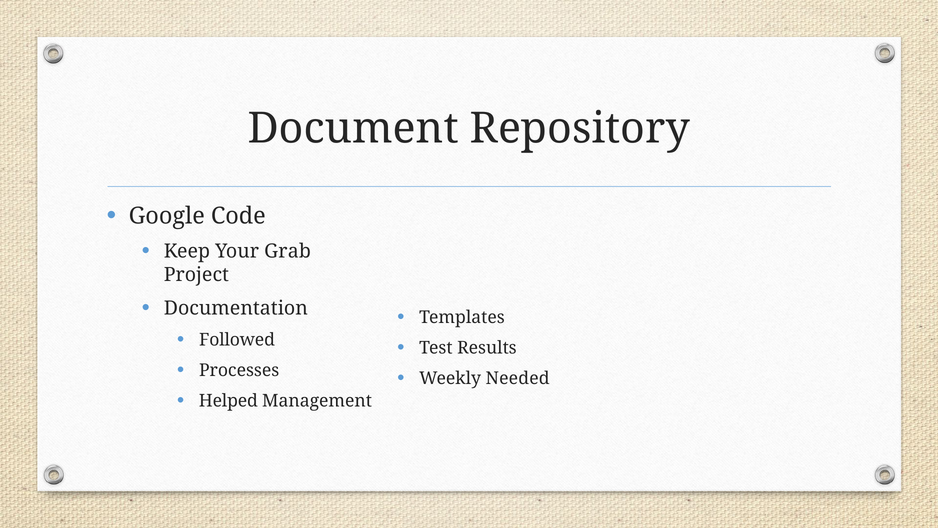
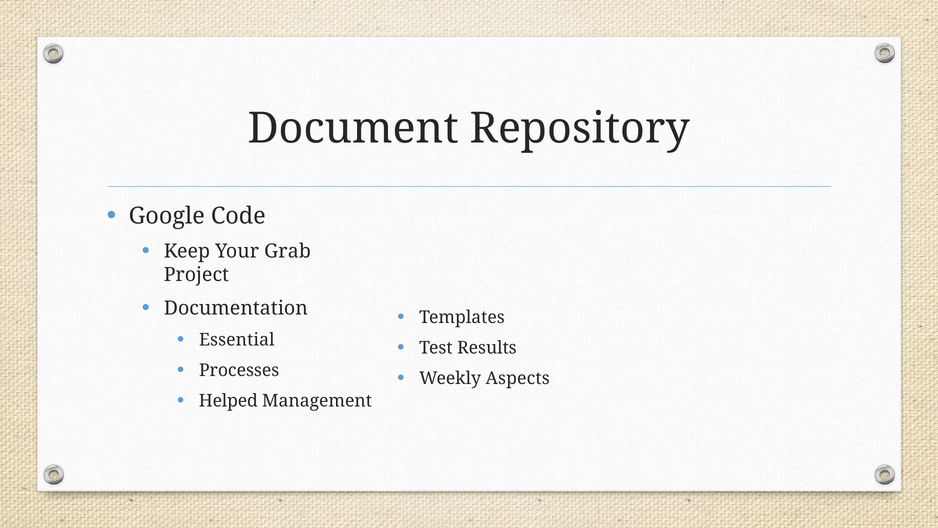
Followed: Followed -> Essential
Needed: Needed -> Aspects
